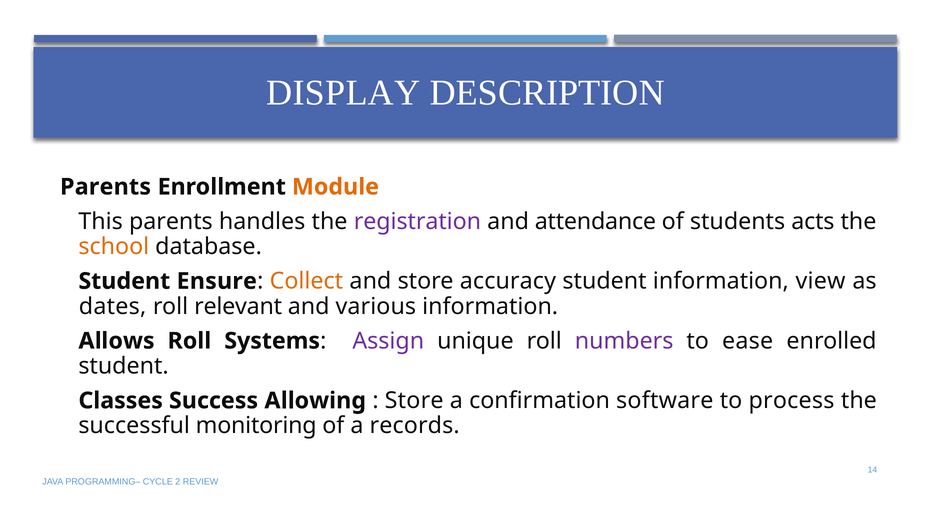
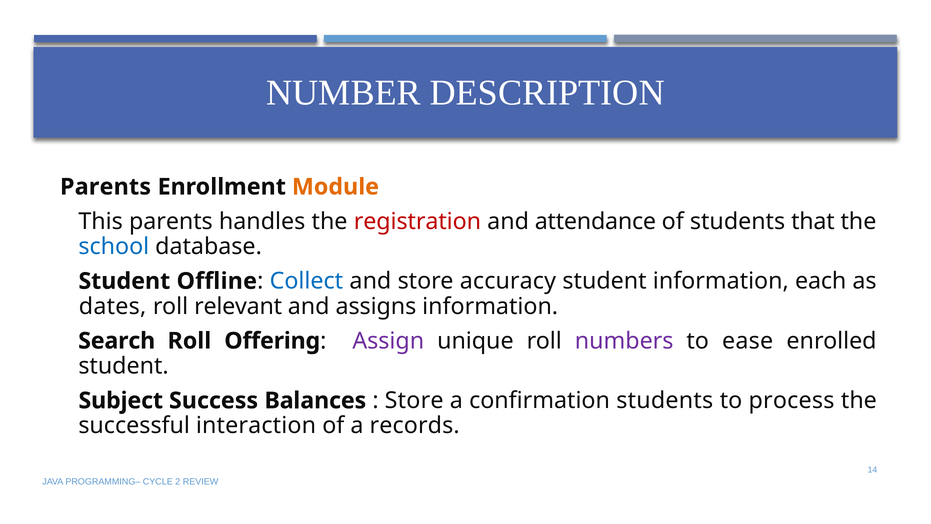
DISPLAY: DISPLAY -> NUMBER
registration colour: purple -> red
acts: acts -> that
school colour: orange -> blue
Ensure: Ensure -> Offline
Collect colour: orange -> blue
view: view -> each
various: various -> assigns
Allows: Allows -> Search
Systems: Systems -> Offering
Classes: Classes -> Subject
Allowing: Allowing -> Balances
confirmation software: software -> students
monitoring: monitoring -> interaction
